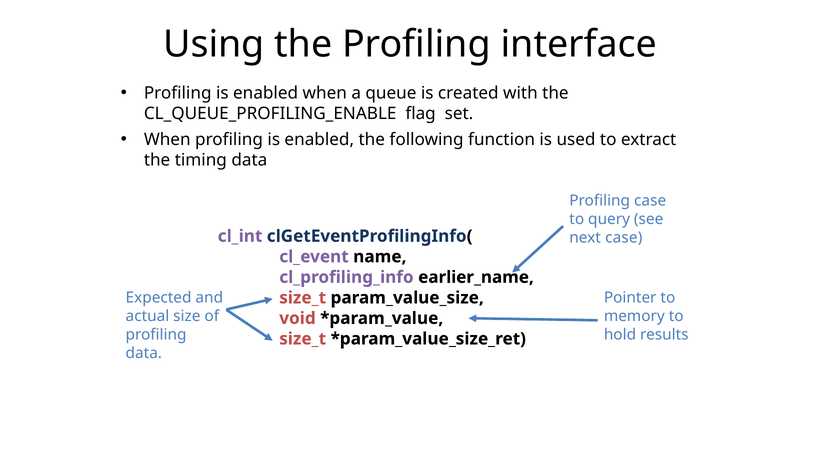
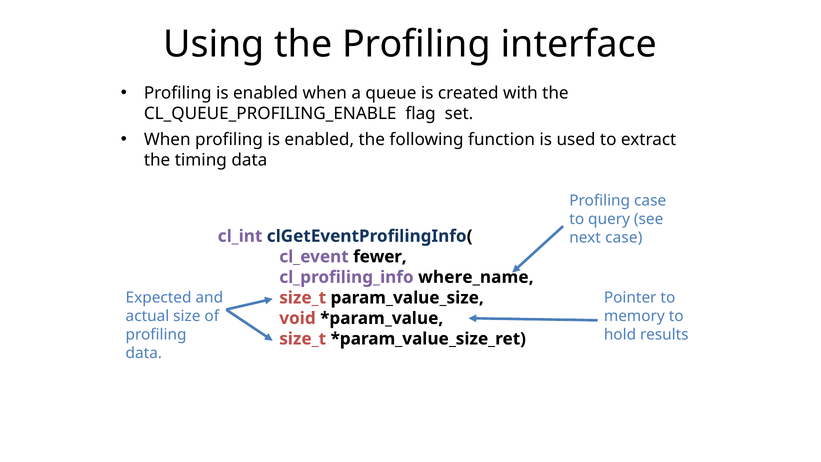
name: name -> fewer
earlier_name: earlier_name -> where_name
